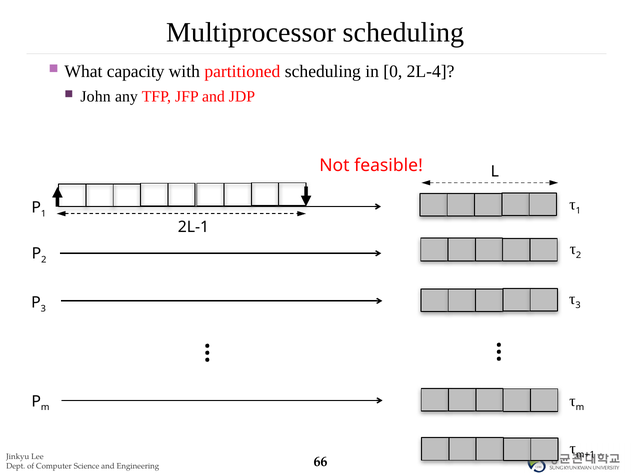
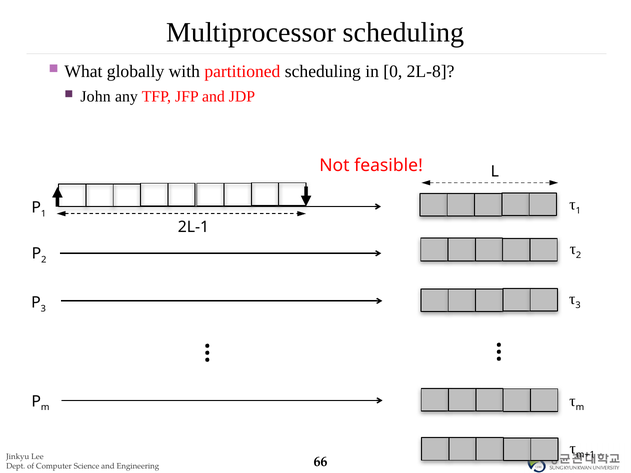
capacity: capacity -> globally
2L-4: 2L-4 -> 2L-8
